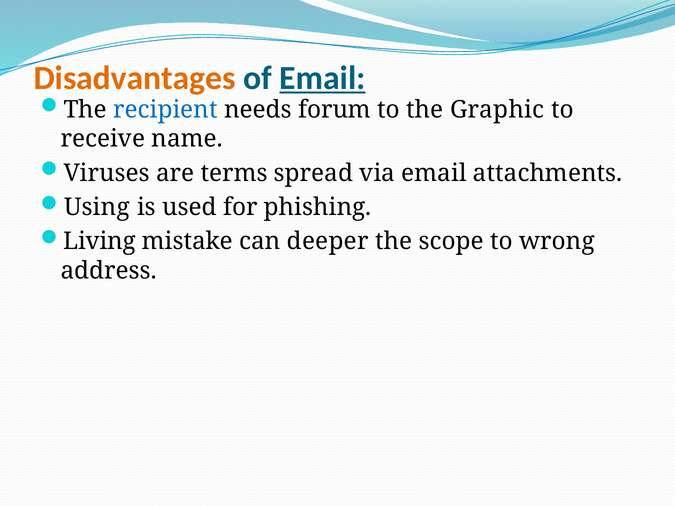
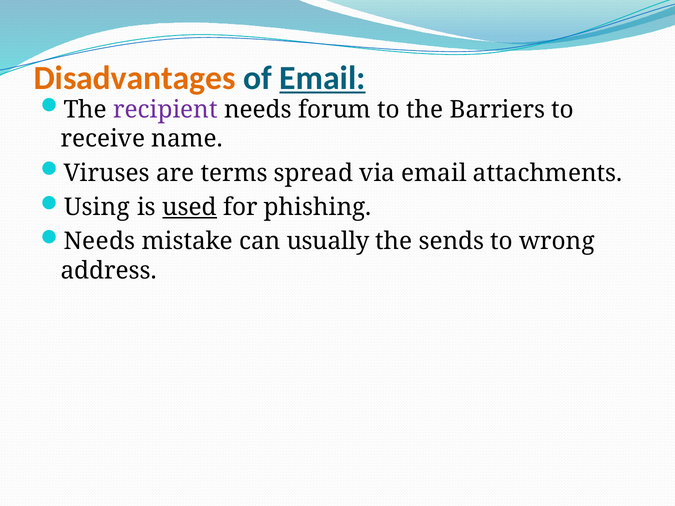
recipient colour: blue -> purple
Graphic: Graphic -> Barriers
used underline: none -> present
Living at (100, 242): Living -> Needs
deeper: deeper -> usually
scope: scope -> sends
